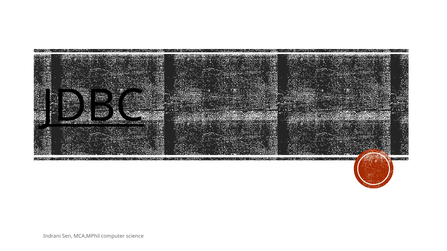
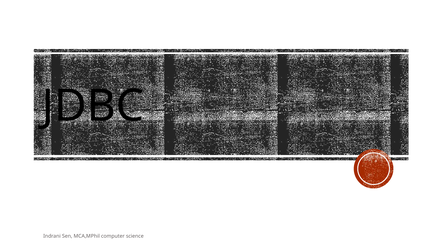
JDBC underline: present -> none
